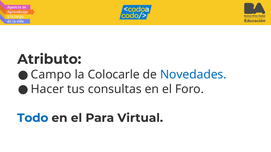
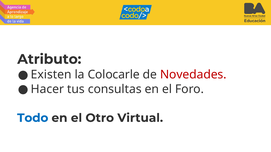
Campo: Campo -> Existen
Novedades colour: blue -> red
Para: Para -> Otro
